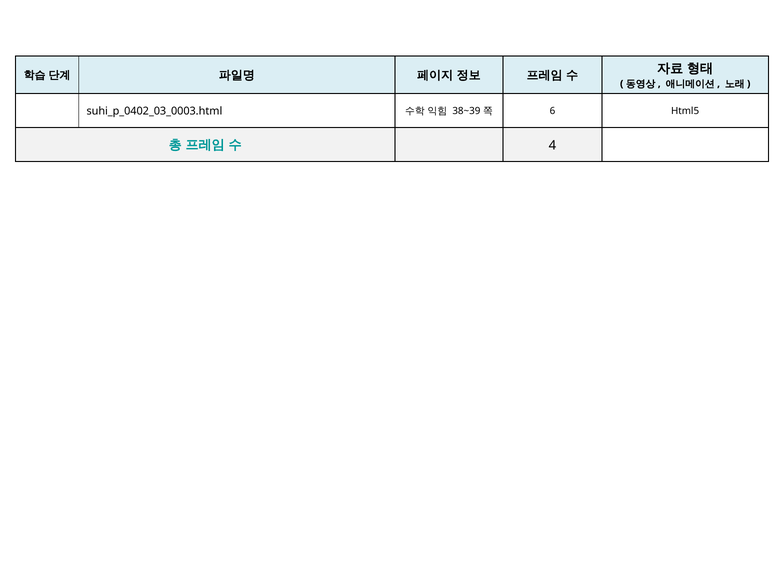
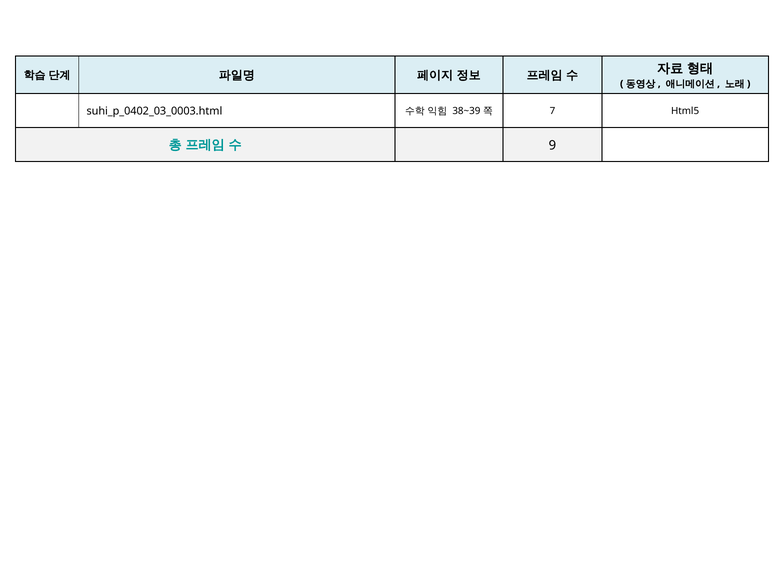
6: 6 -> 7
4: 4 -> 9
